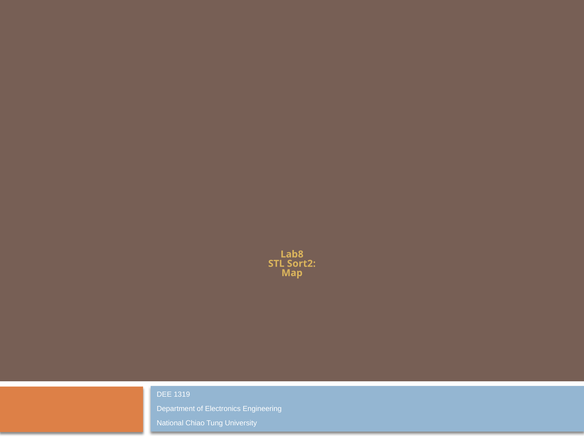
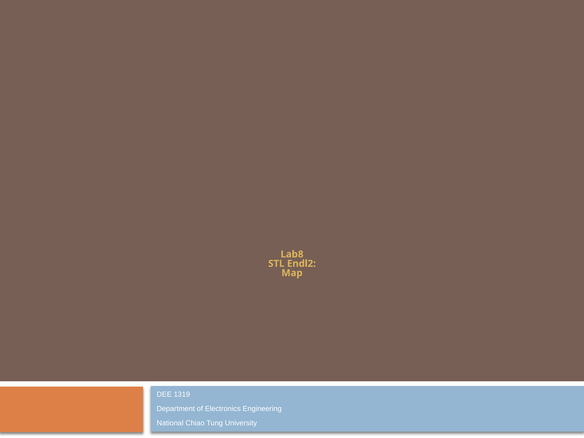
Sort2: Sort2 -> Endl2
